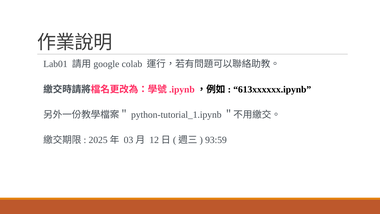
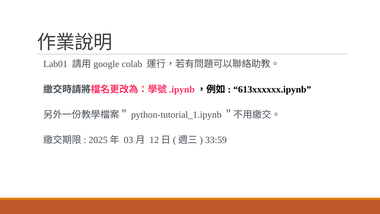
93:59: 93:59 -> 33:59
